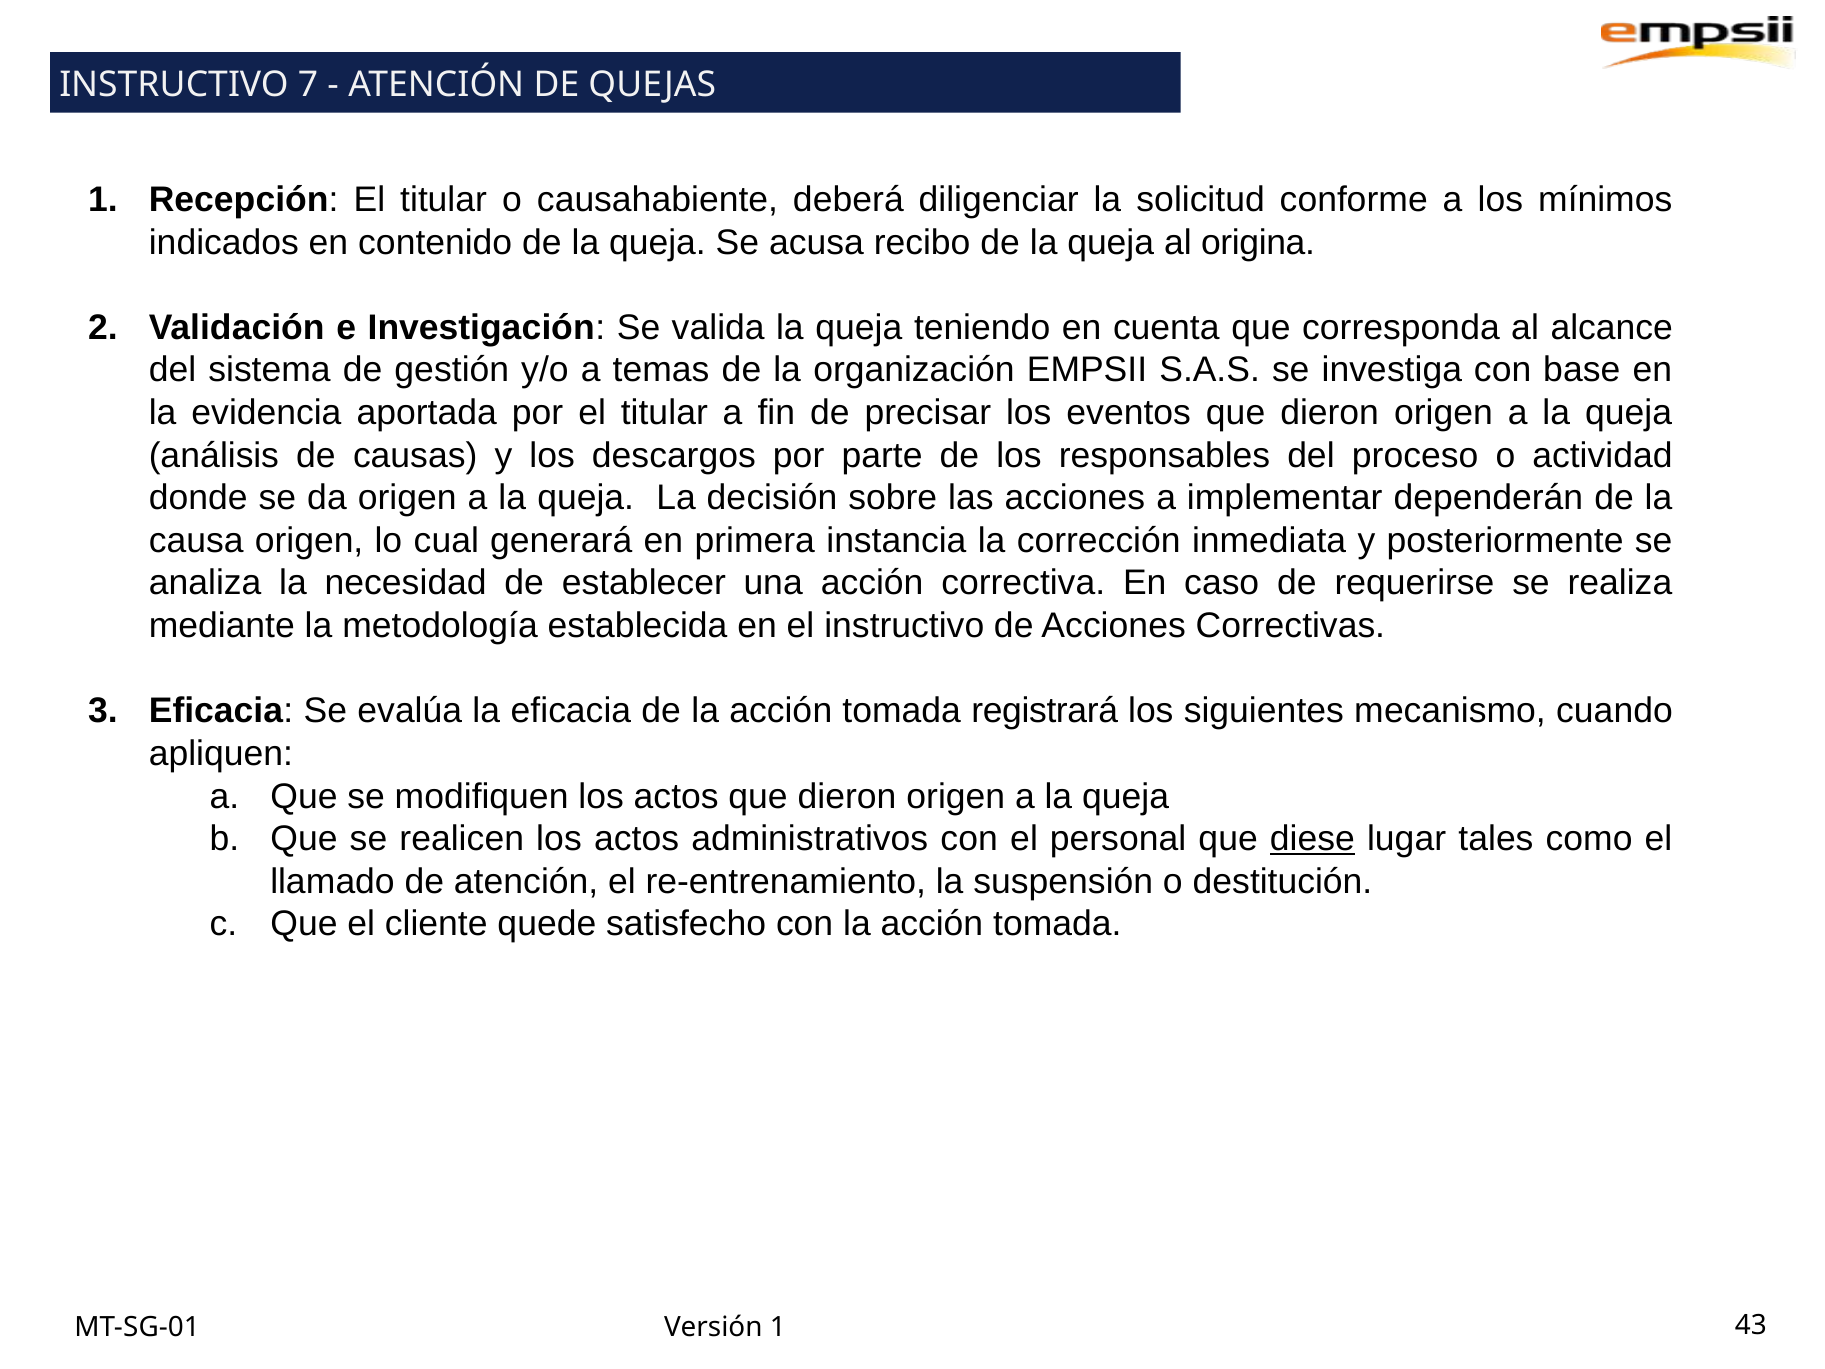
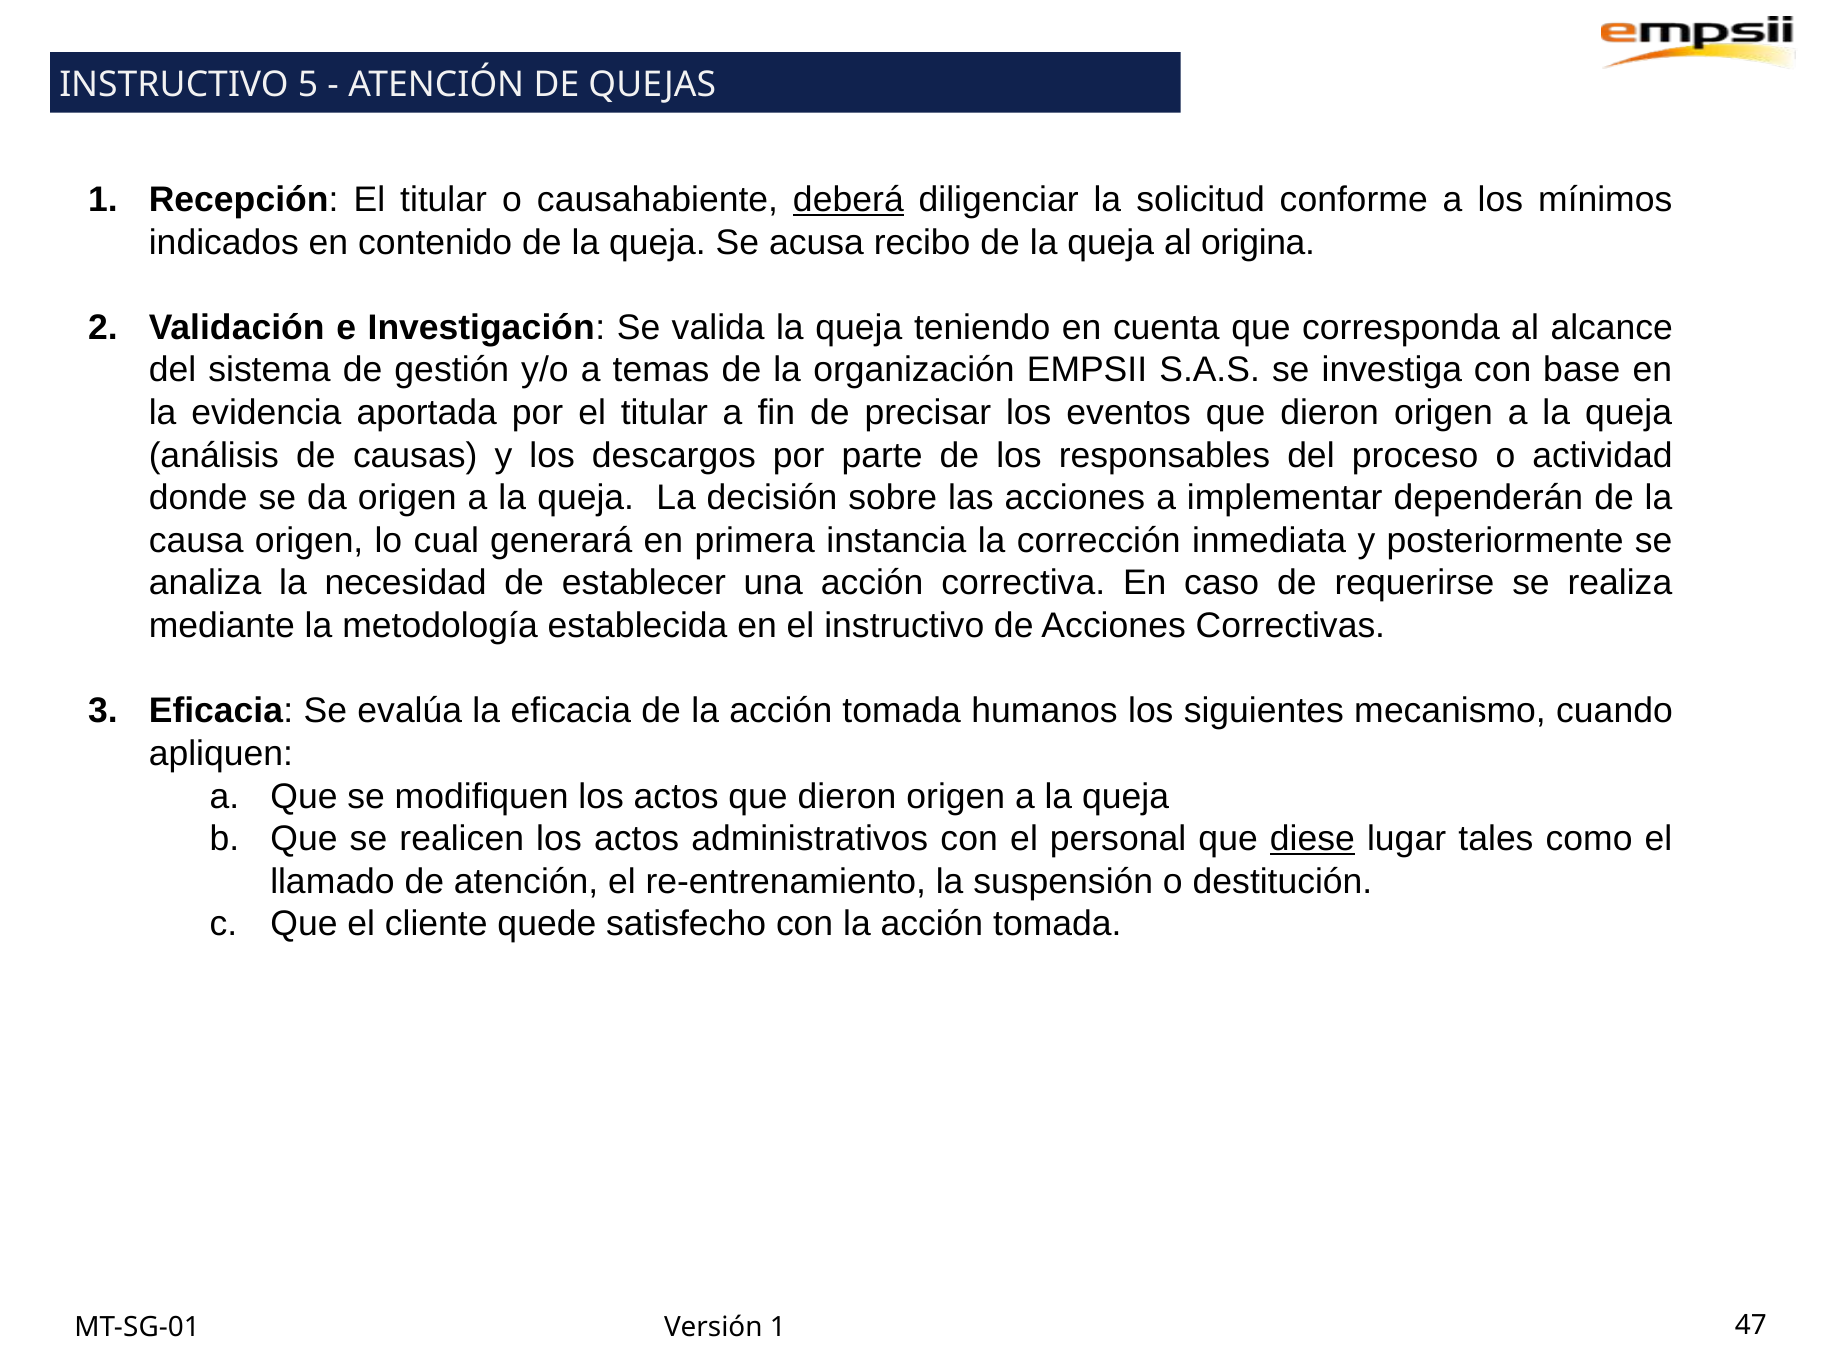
7: 7 -> 5
deberá underline: none -> present
registrará: registrará -> humanos
43: 43 -> 47
